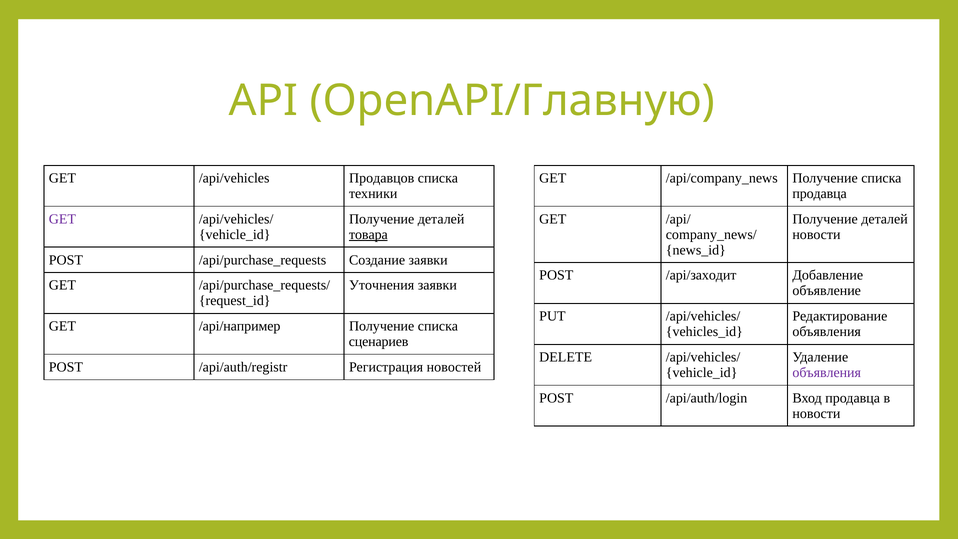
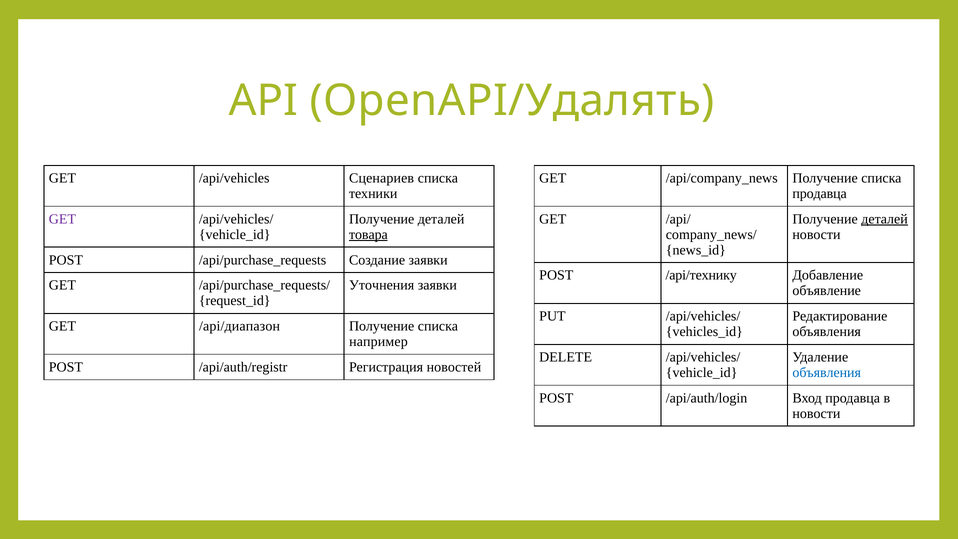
OpenAPI/Главную: OpenAPI/Главную -> OpenAPI/Удалять
Продавцов: Продавцов -> Сценариев
деталей at (885, 219) underline: none -> present
/api/заходит: /api/заходит -> /api/технику
/api/например: /api/например -> /api/диапазон
сценариев: сценариев -> например
объявления at (827, 373) colour: purple -> blue
